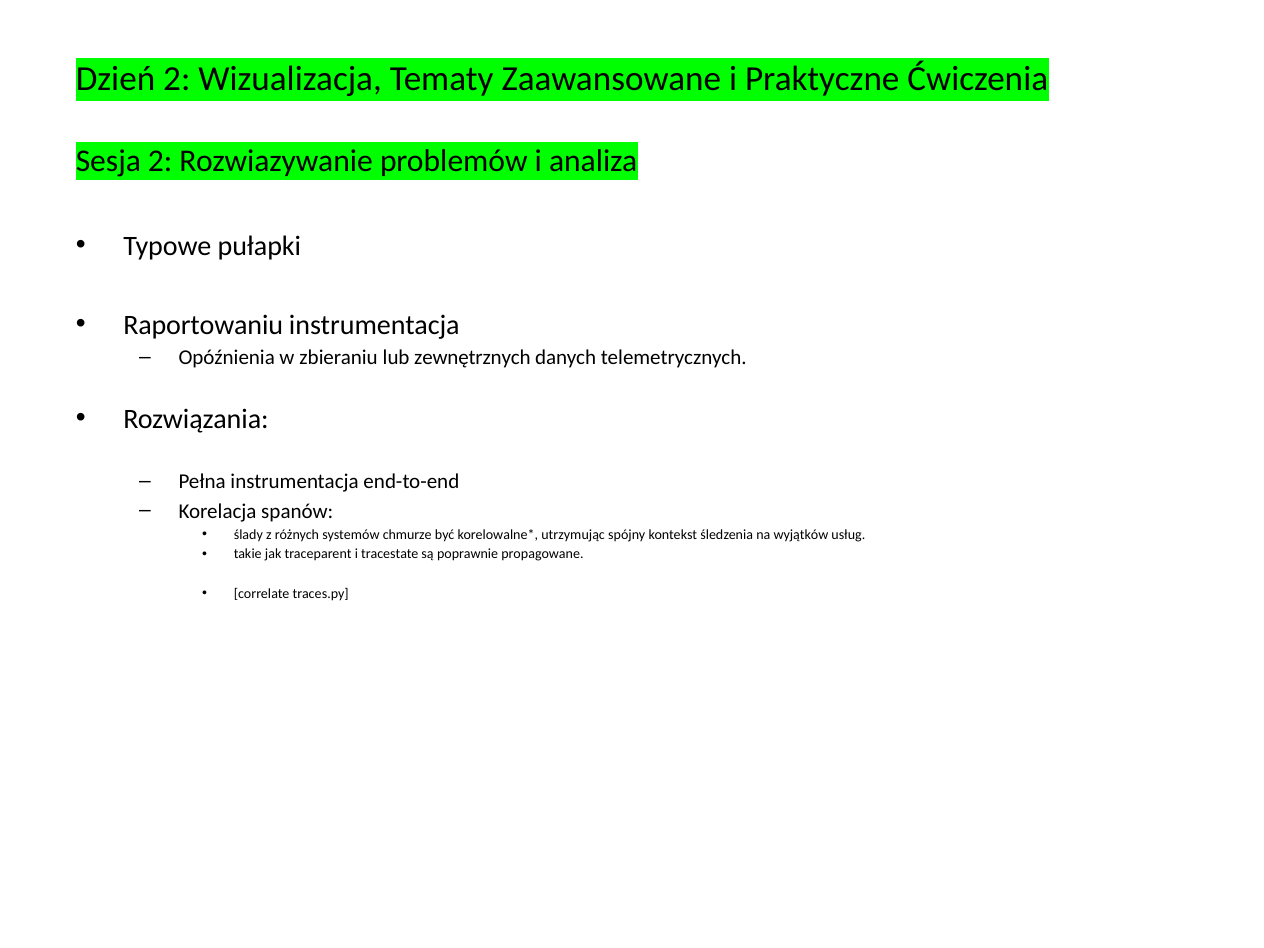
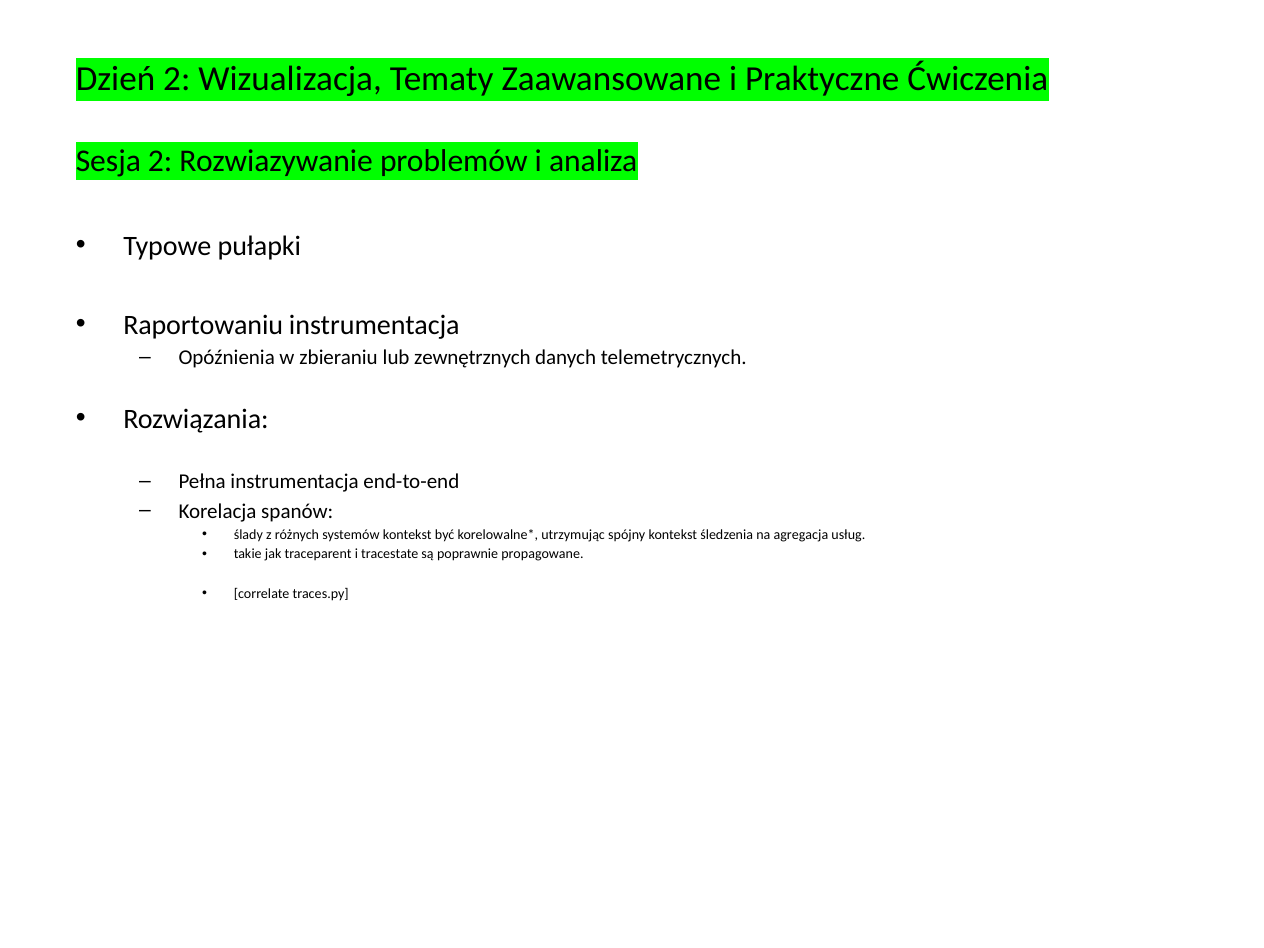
systemów chmurze: chmurze -> kontekst
wyjątków: wyjątków -> agregacja
